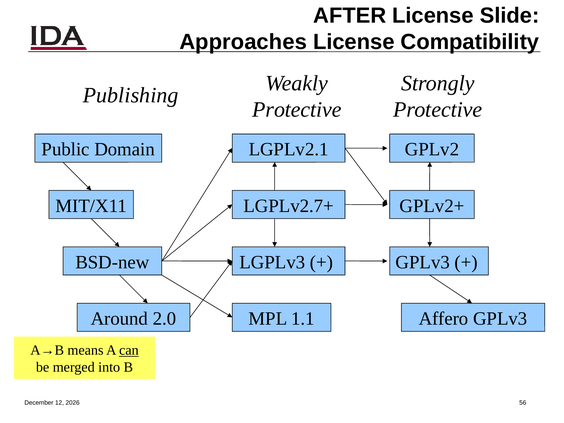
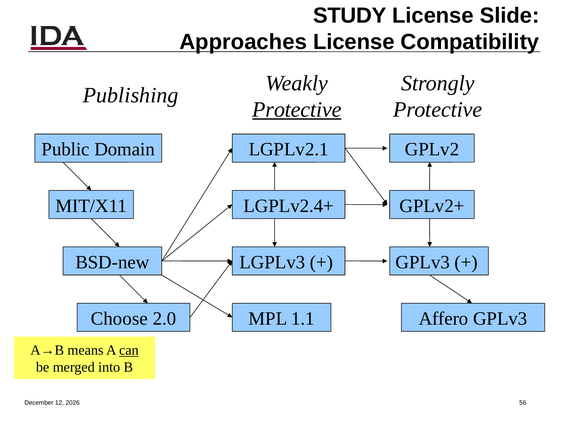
AFTER: AFTER -> STUDY
Protective at (297, 110) underline: none -> present
LGPLv2.7+: LGPLv2.7+ -> LGPLv2.4+
Around: Around -> Choose
